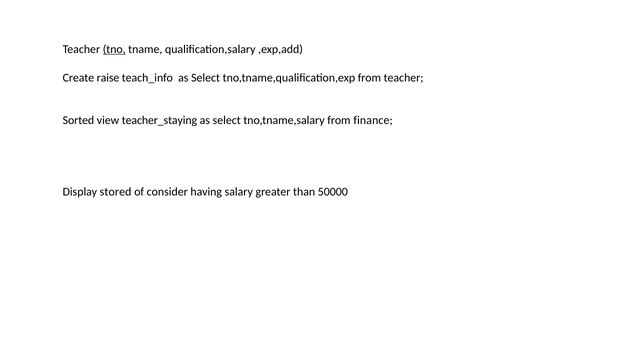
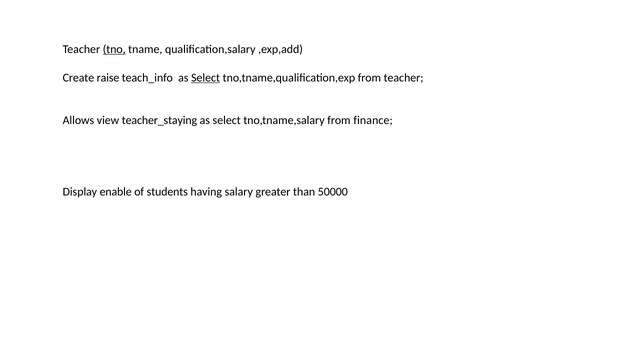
Select at (206, 78) underline: none -> present
Sorted: Sorted -> Allows
stored: stored -> enable
consider: consider -> students
